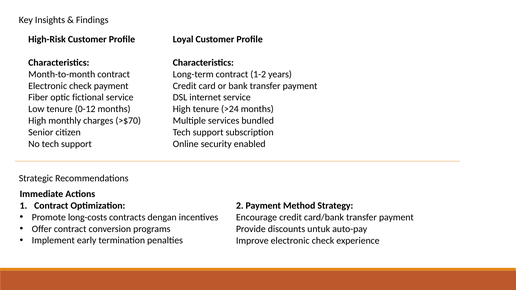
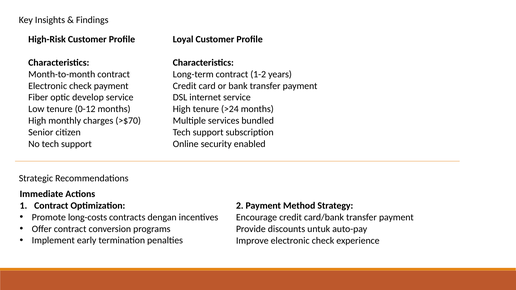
fictional: fictional -> develop
